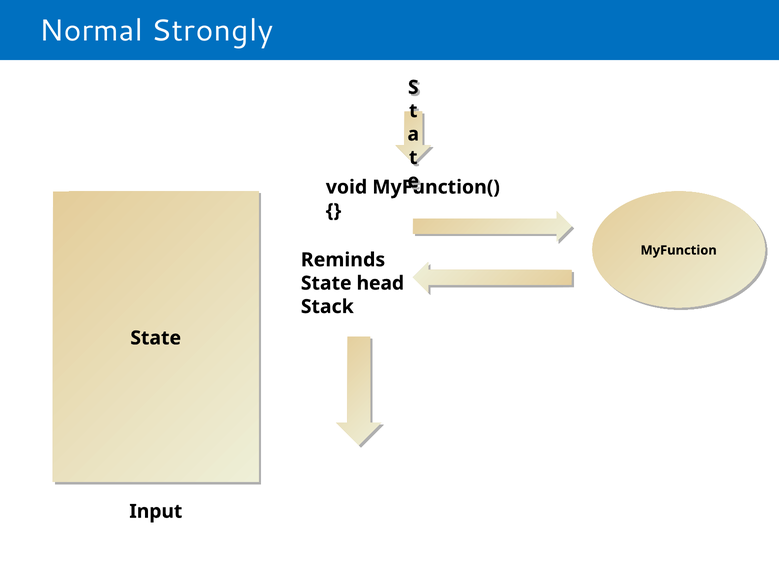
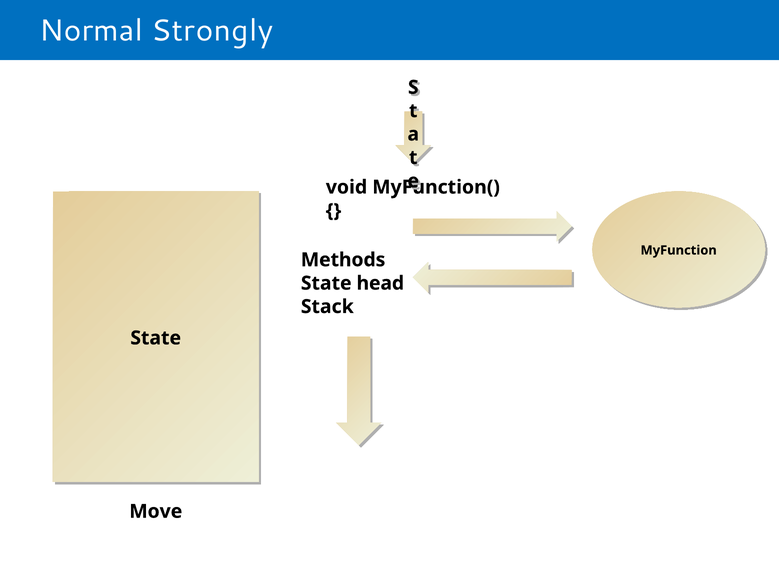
Reminds: Reminds -> Methods
Input: Input -> Move
